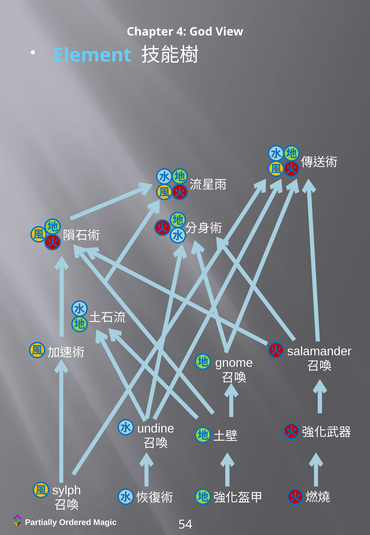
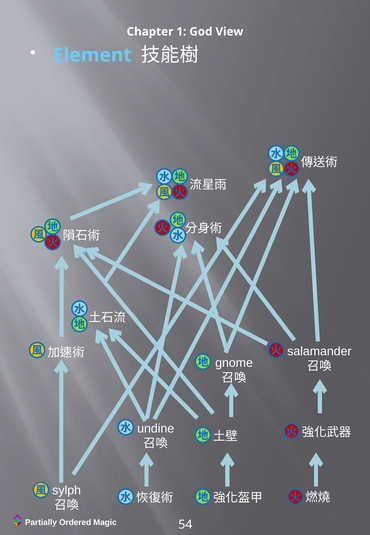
4: 4 -> 1
